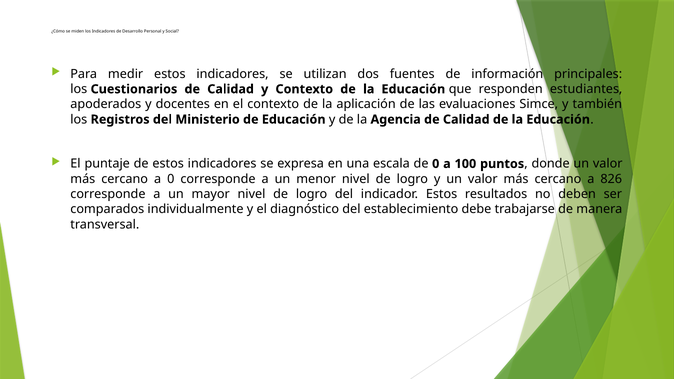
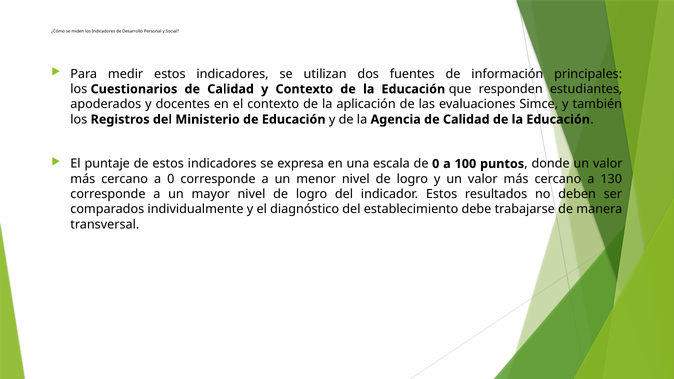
826: 826 -> 130
